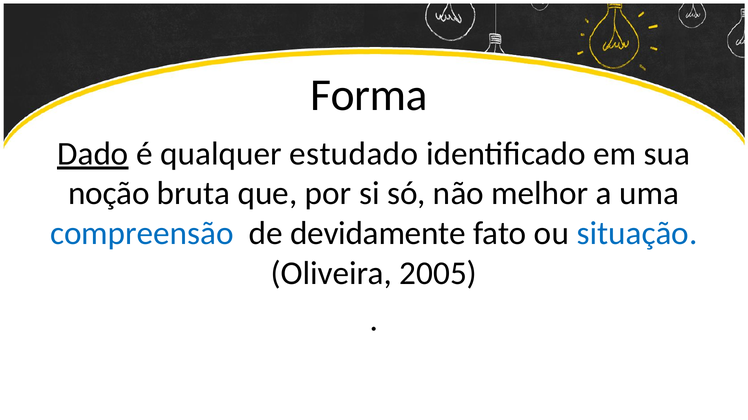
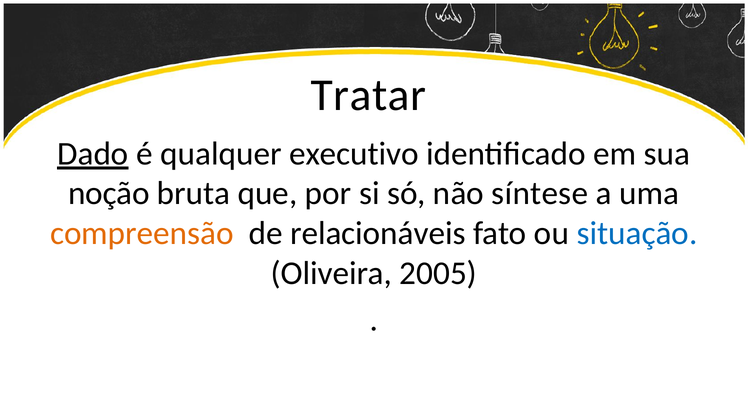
Forma: Forma -> Tratar
estudado: estudado -> executivo
melhor: melhor -> síntese
compreensão colour: blue -> orange
devidamente: devidamente -> relacionáveis
